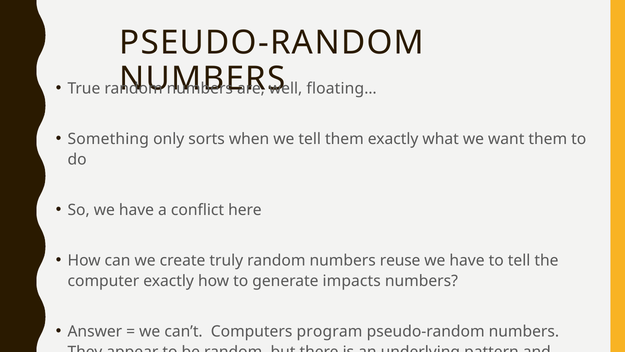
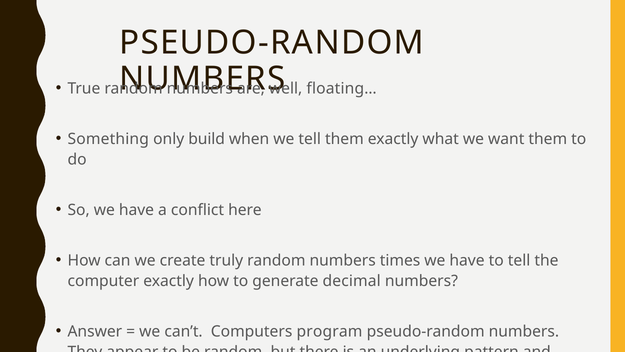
sorts: sorts -> build
reuse: reuse -> times
impacts: impacts -> decimal
